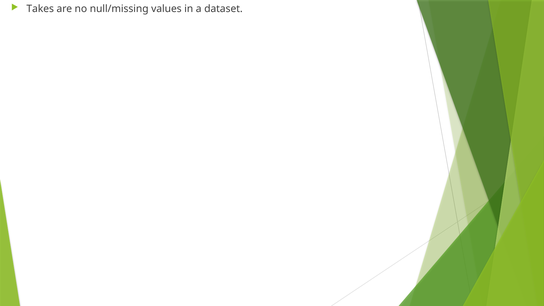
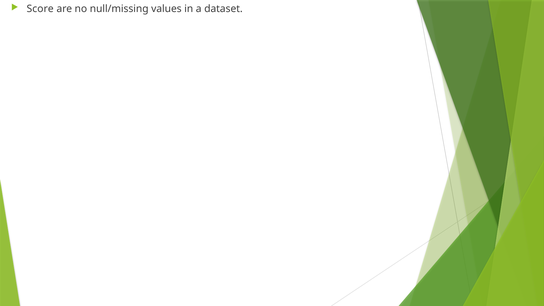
Takes: Takes -> Score
